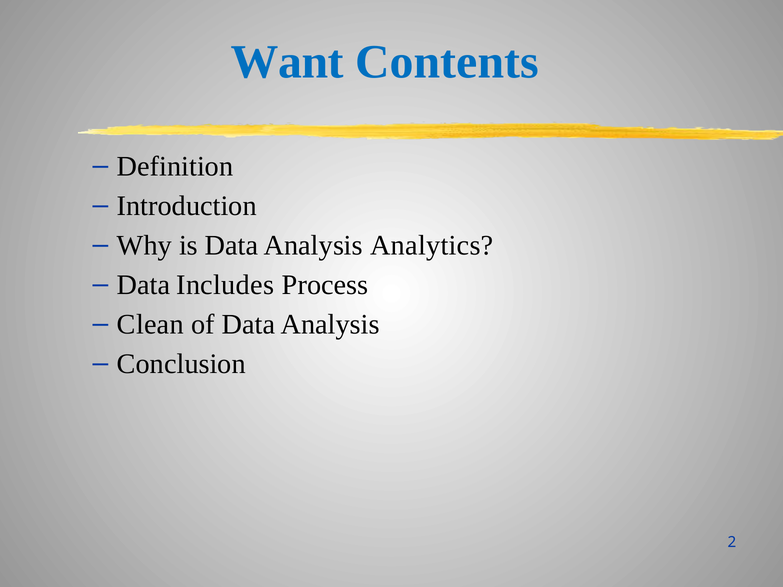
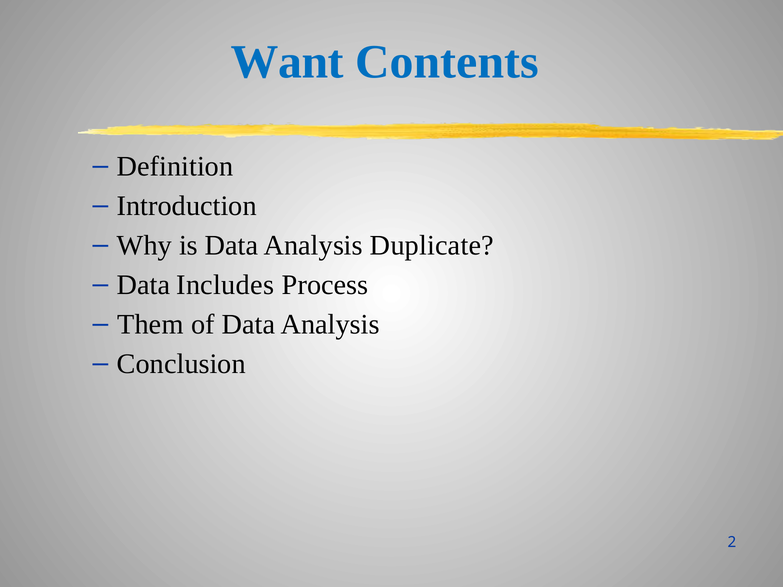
Analytics: Analytics -> Duplicate
Clean: Clean -> Them
